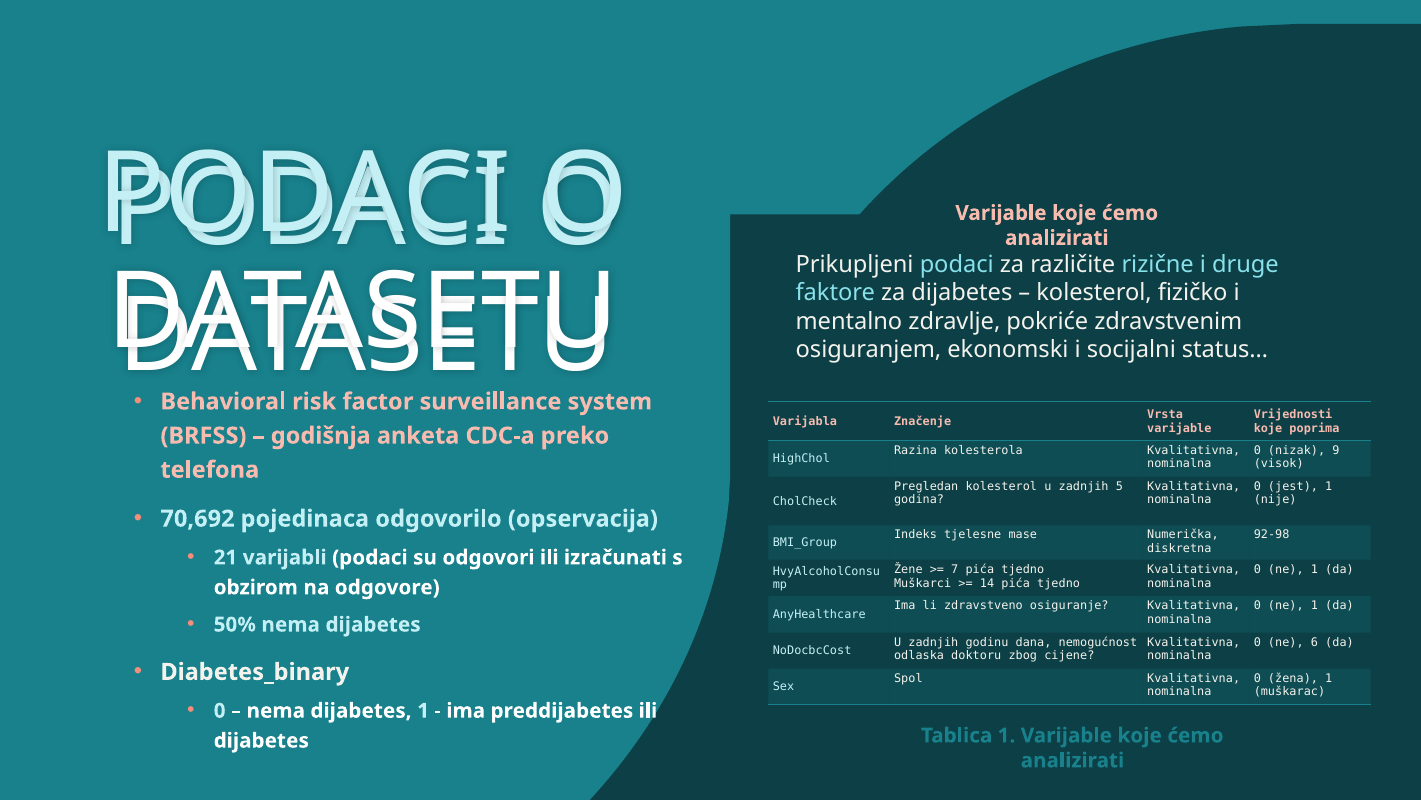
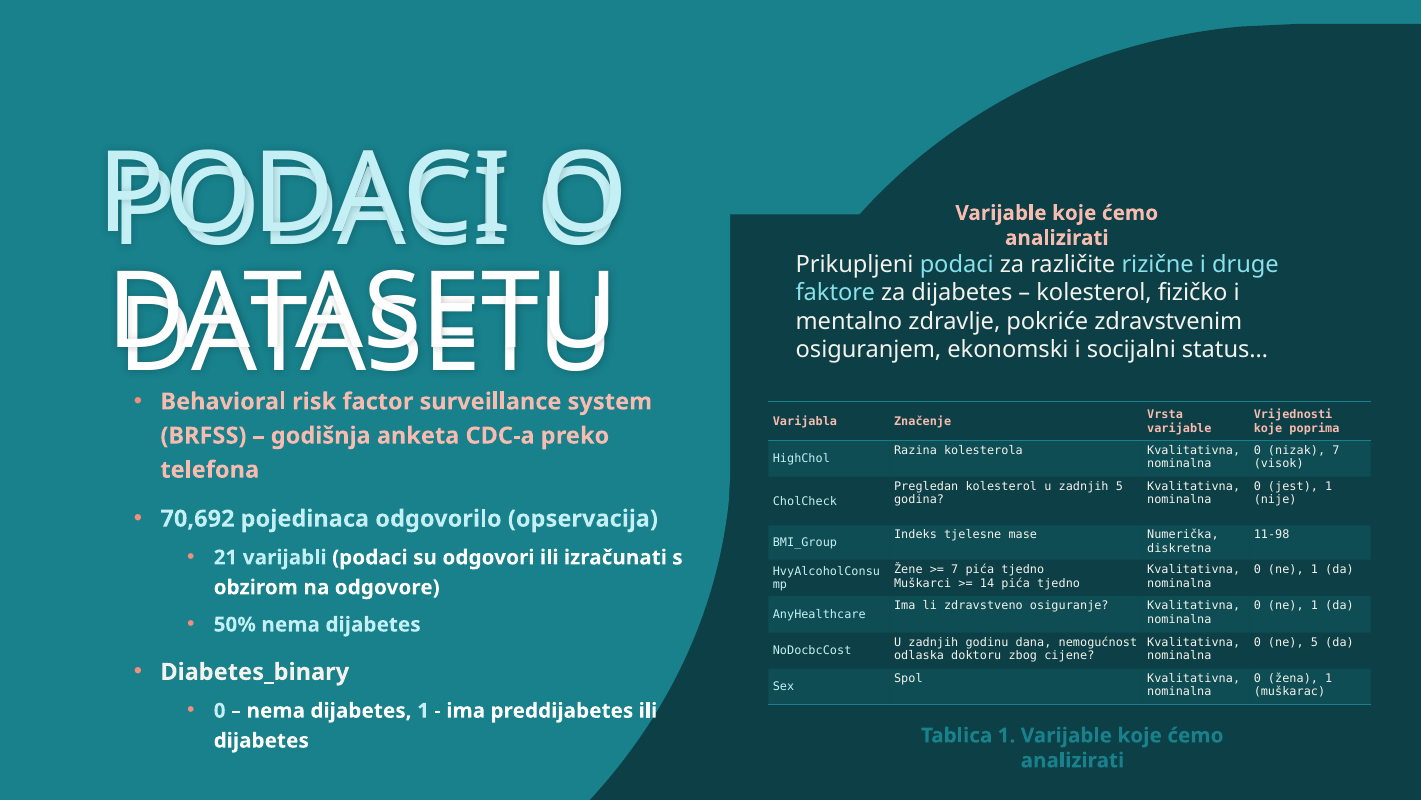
nizak 9: 9 -> 7
92-98: 92-98 -> 11-98
ne 6: 6 -> 5
